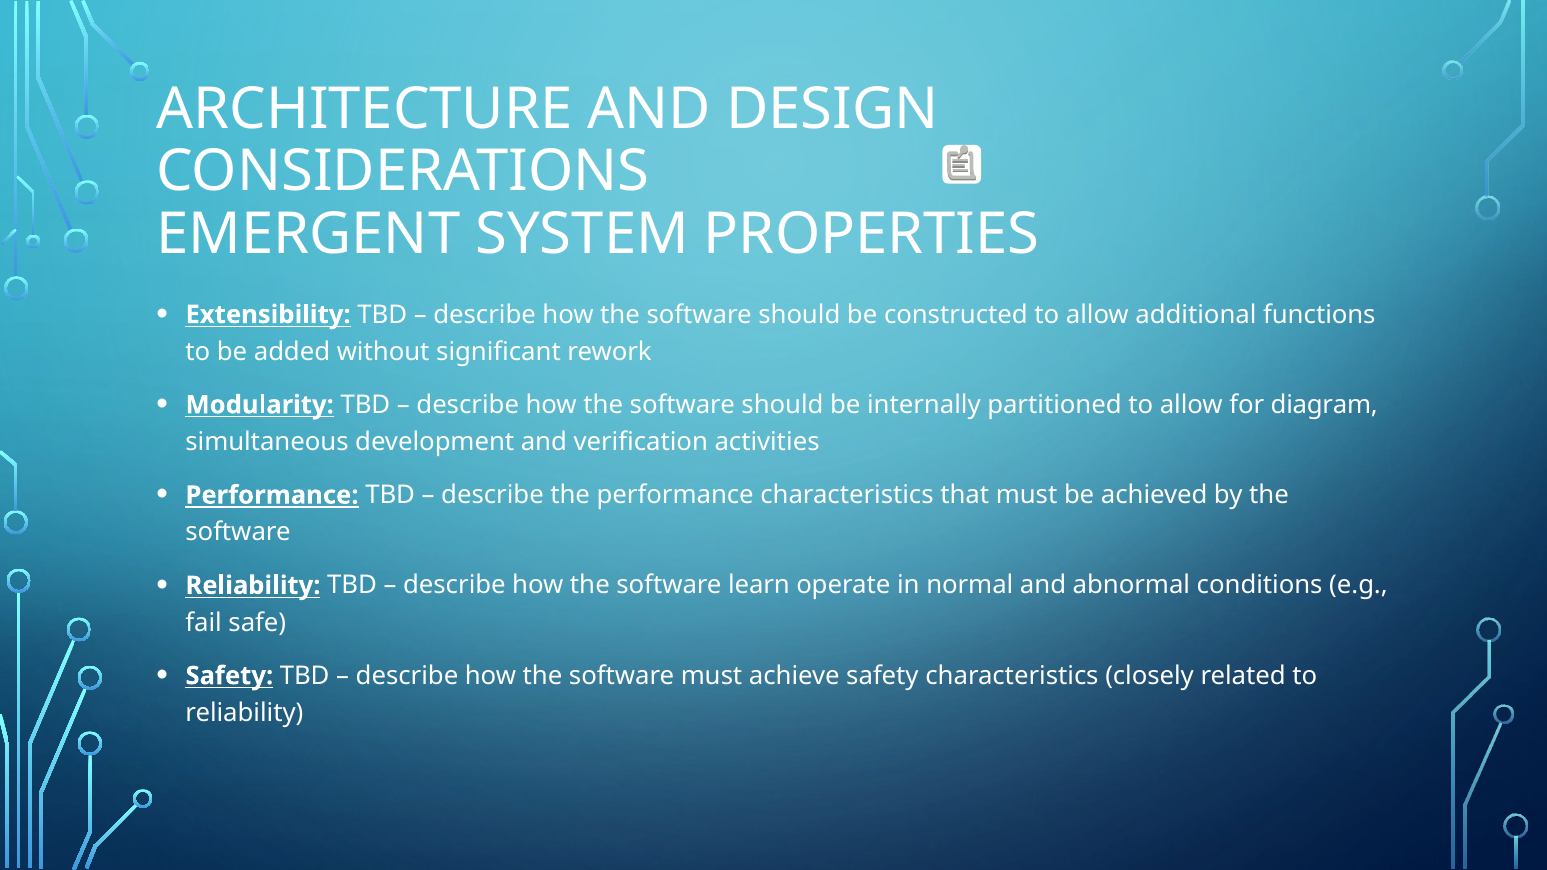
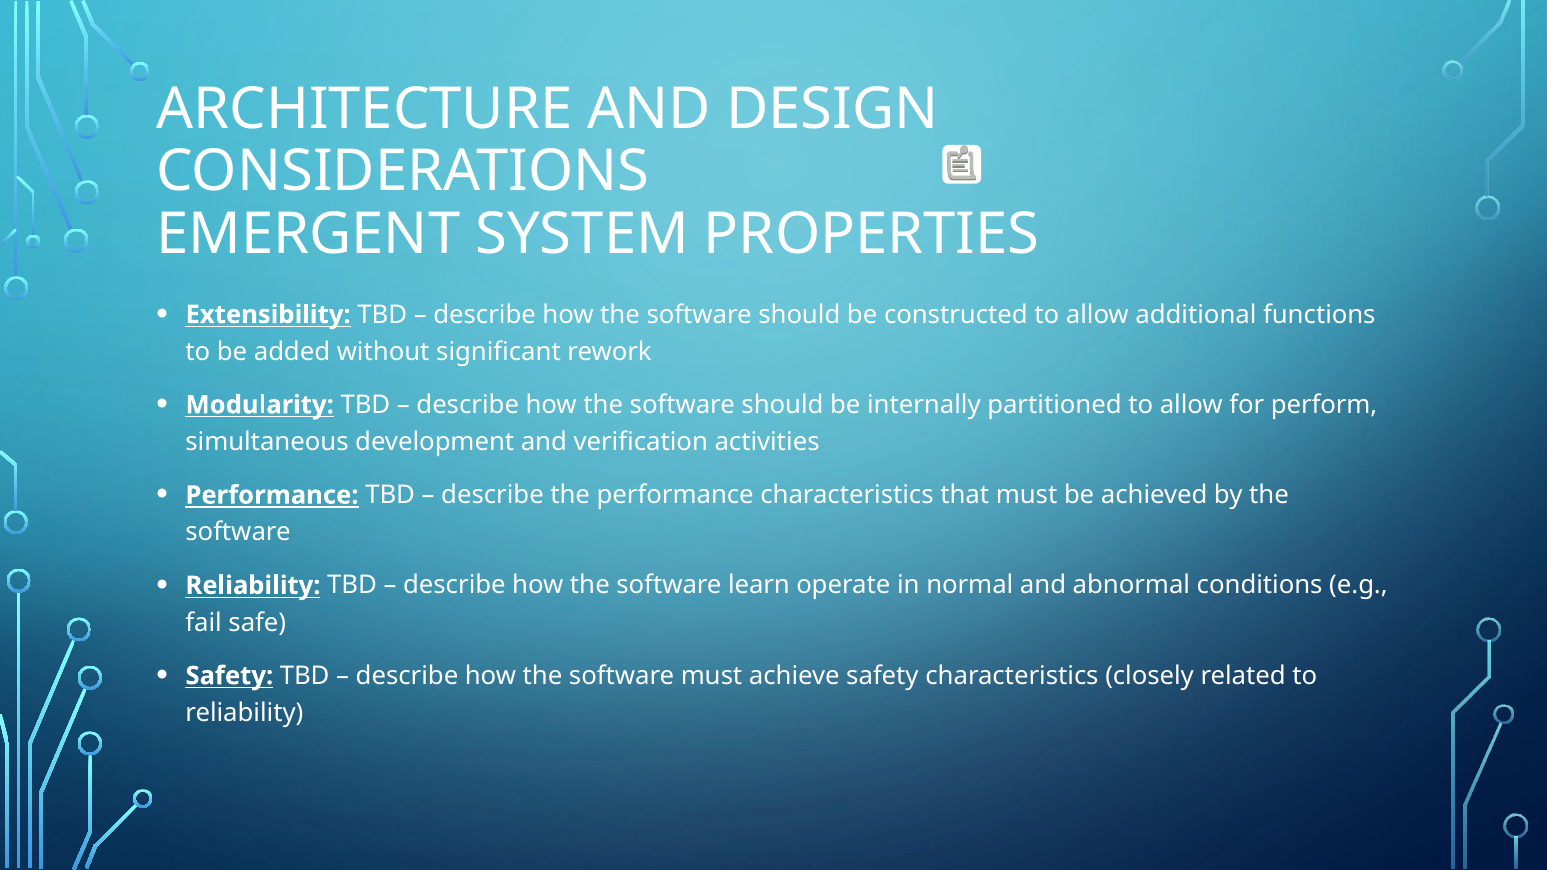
diagram: diagram -> perform
